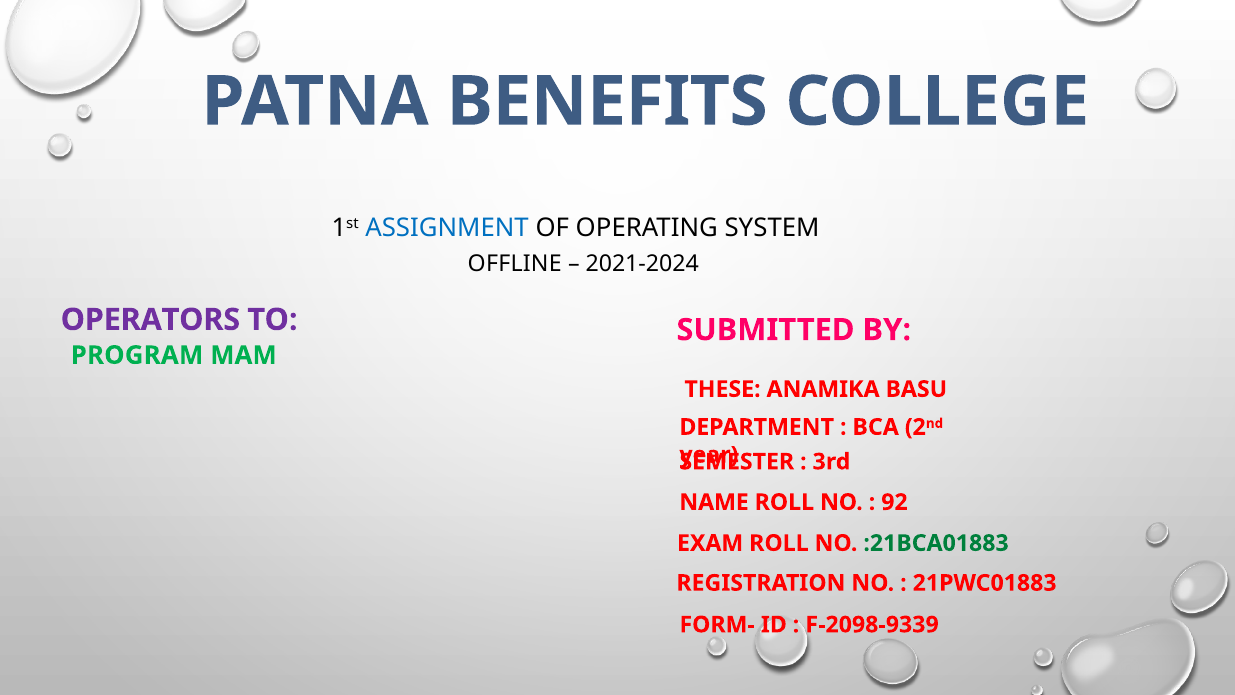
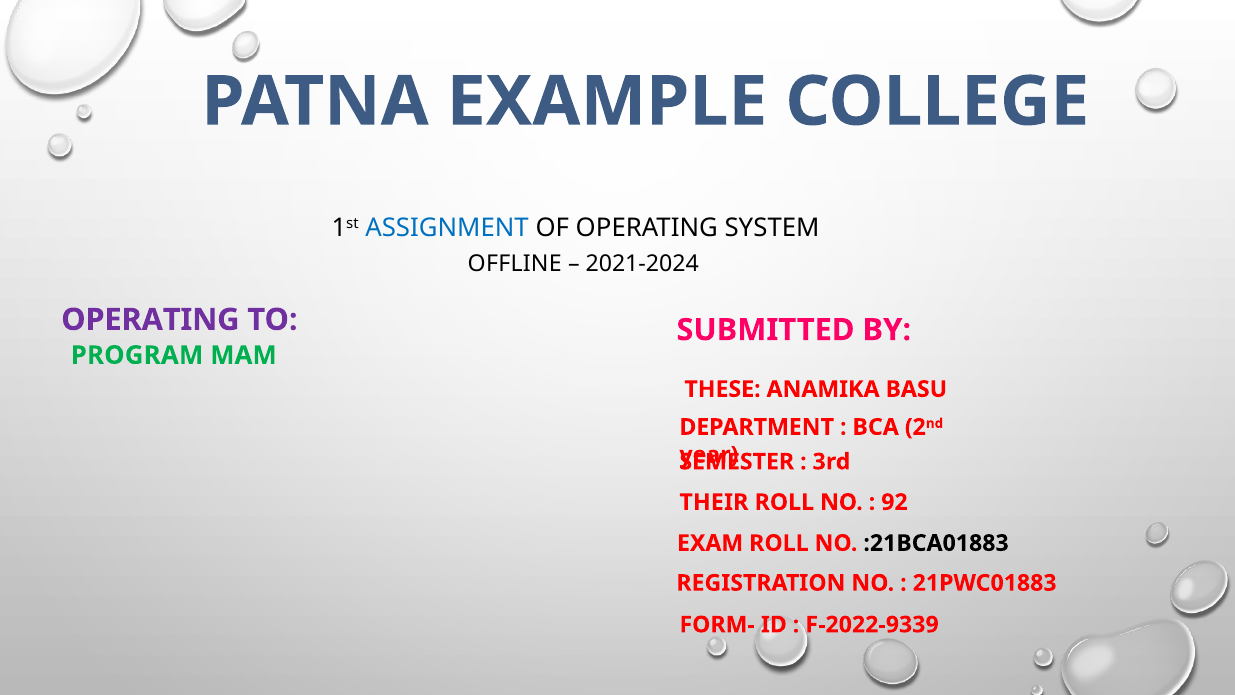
BENEFITS: BENEFITS -> EXAMPLE
OPERATORS at (150, 320): OPERATORS -> OPERATING
NAME: NAME -> THEIR
:21BCA01883 colour: green -> black
F-2098-9339: F-2098-9339 -> F-2022-9339
